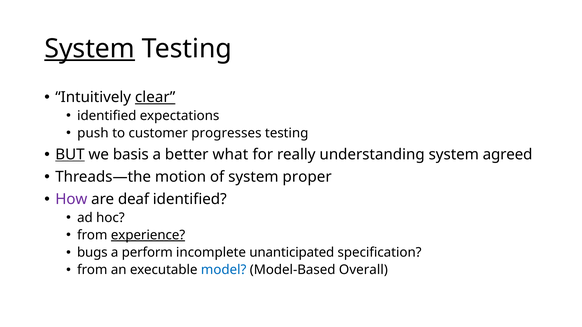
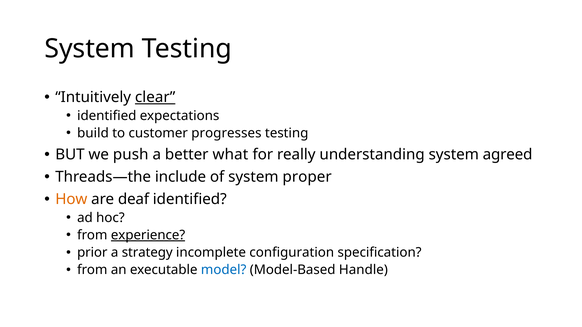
System at (90, 49) underline: present -> none
push: push -> build
BUT underline: present -> none
basis: basis -> push
motion: motion -> include
How colour: purple -> orange
bugs: bugs -> prior
perform: perform -> strategy
unanticipated: unanticipated -> configuration
Overall: Overall -> Handle
